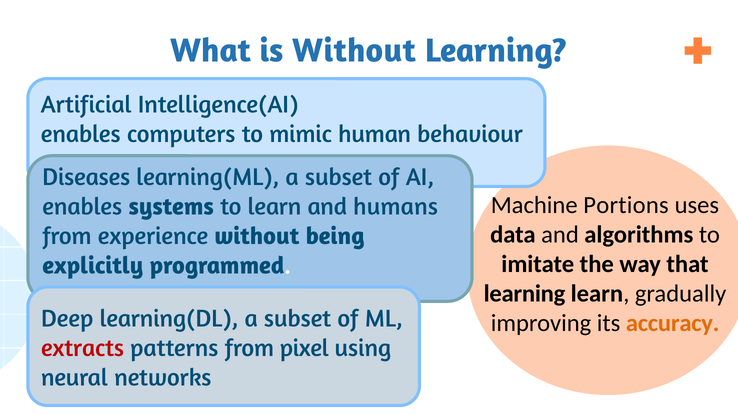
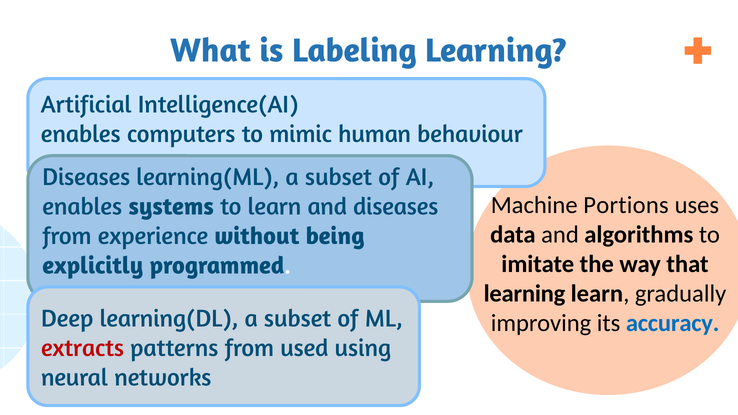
is Without: Without -> Labeling
and humans: humans -> diseases
accuracy colour: orange -> blue
pixel: pixel -> used
